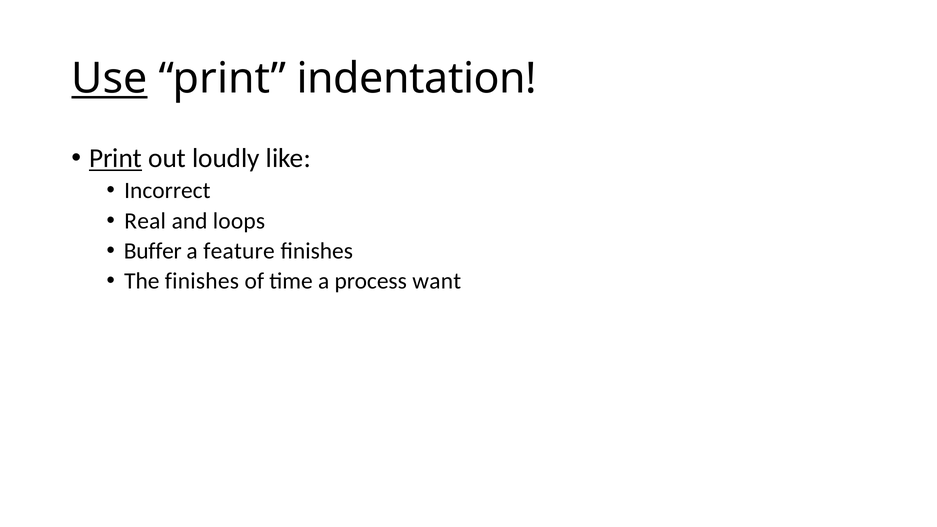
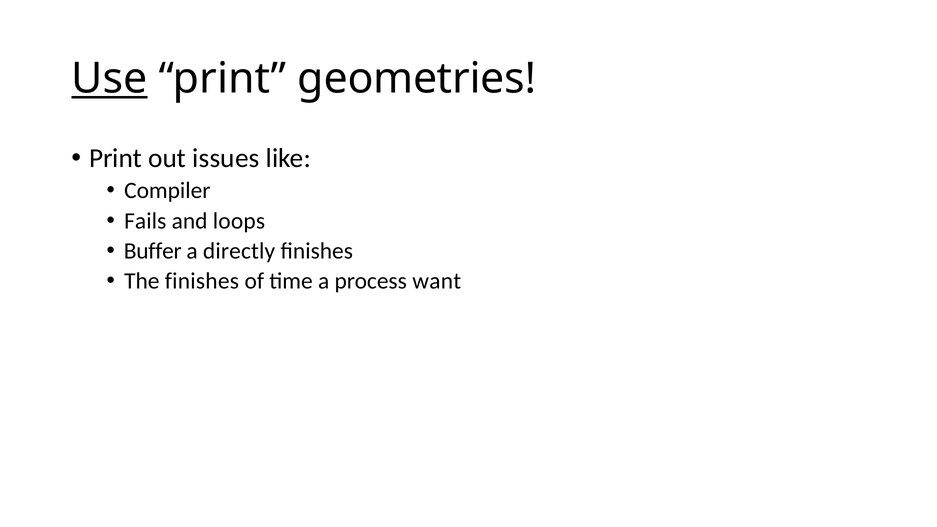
indentation: indentation -> geometries
Print at (116, 158) underline: present -> none
loudly: loudly -> issues
Incorrect: Incorrect -> Compiler
Real: Real -> Fails
feature: feature -> directly
